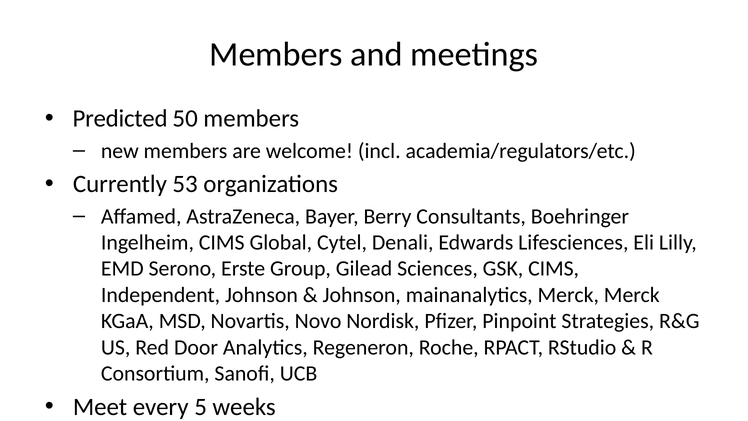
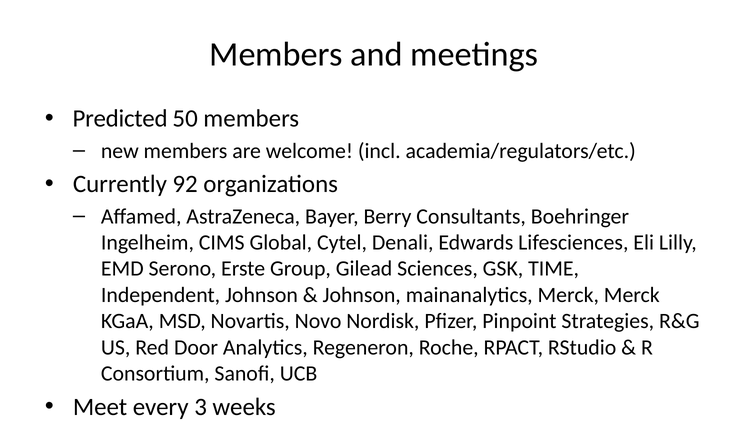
53: 53 -> 92
GSK CIMS: CIMS -> TIME
5: 5 -> 3
